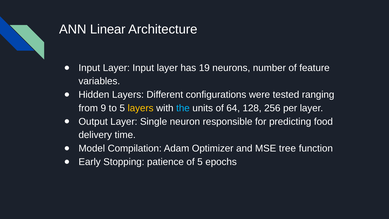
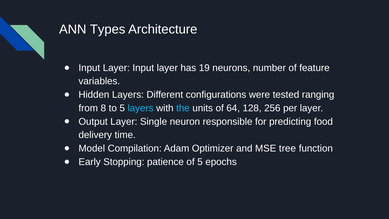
Linear: Linear -> Types
9: 9 -> 8
layers at (141, 108) colour: yellow -> light blue
